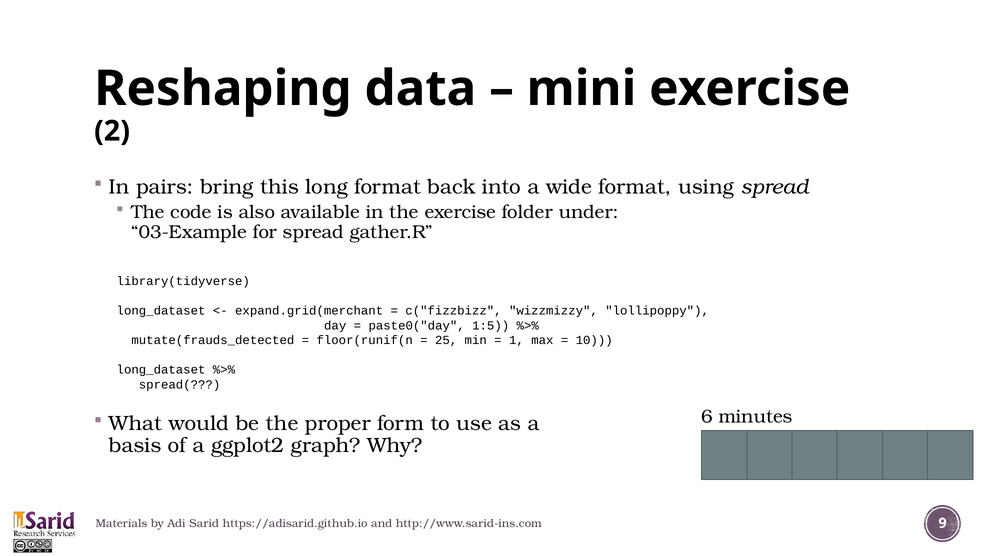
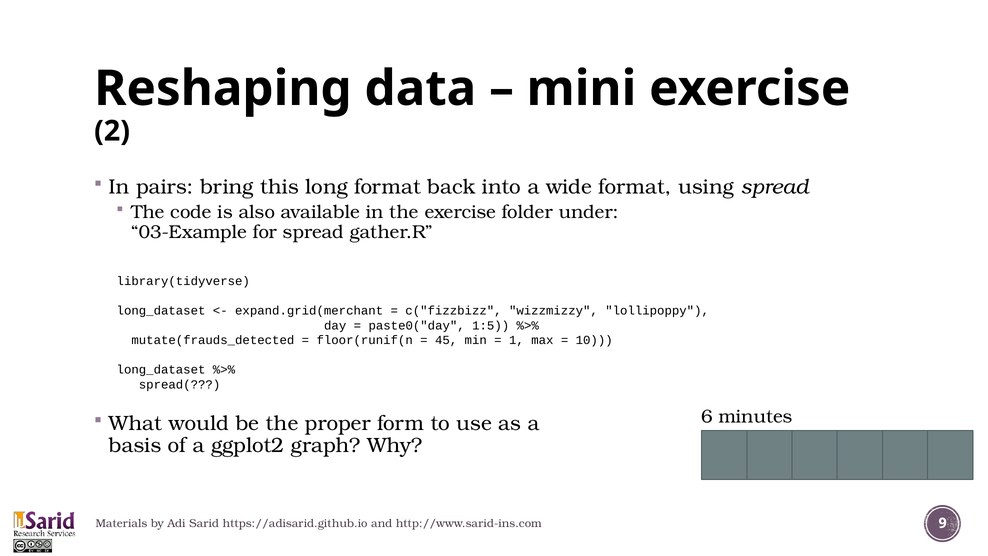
25: 25 -> 45
